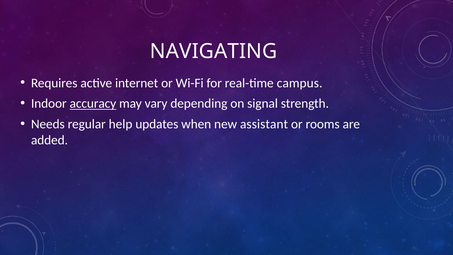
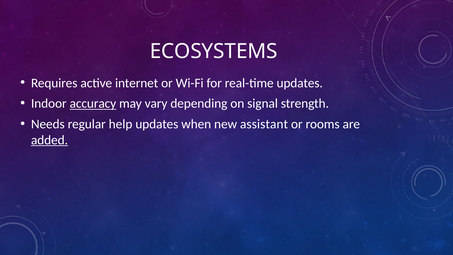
NAVIGATING: NAVIGATING -> ECOSYSTEMS
real-time campus: campus -> updates
added underline: none -> present
